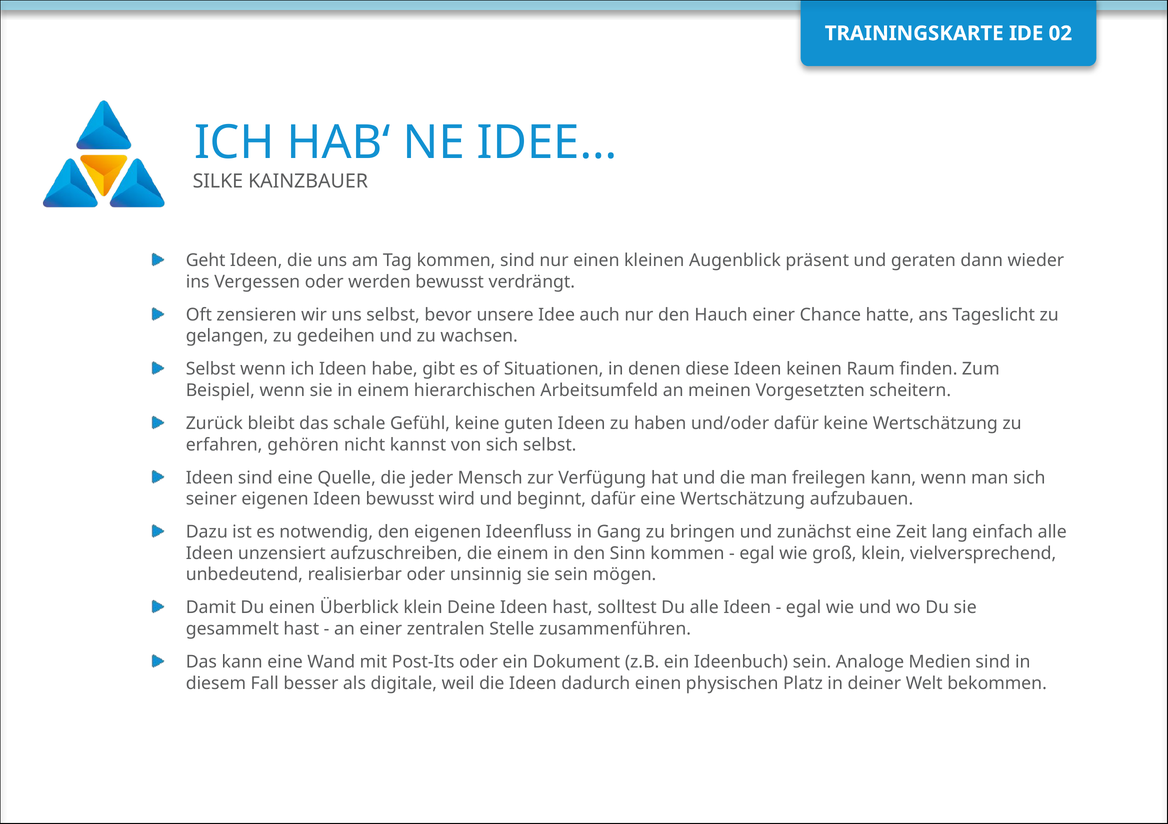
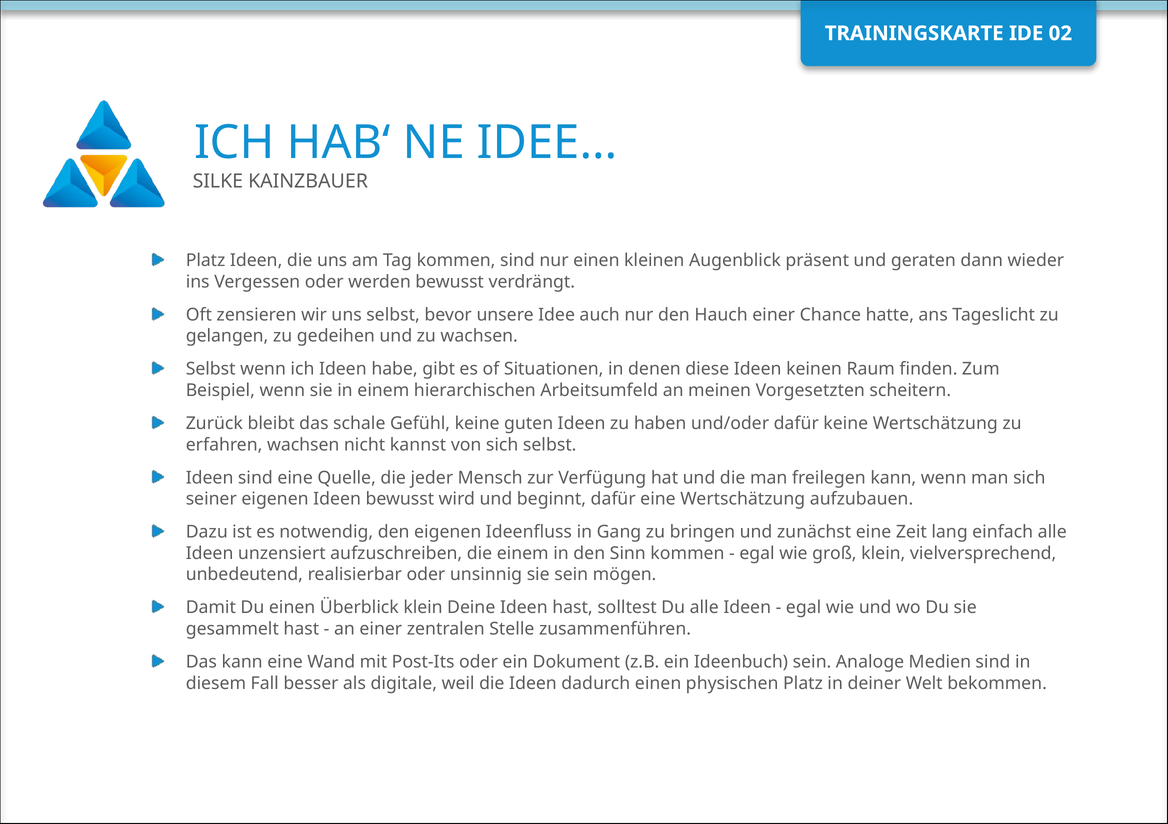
Geht at (206, 260): Geht -> Platz
erfahren gehören: gehören -> wachsen
